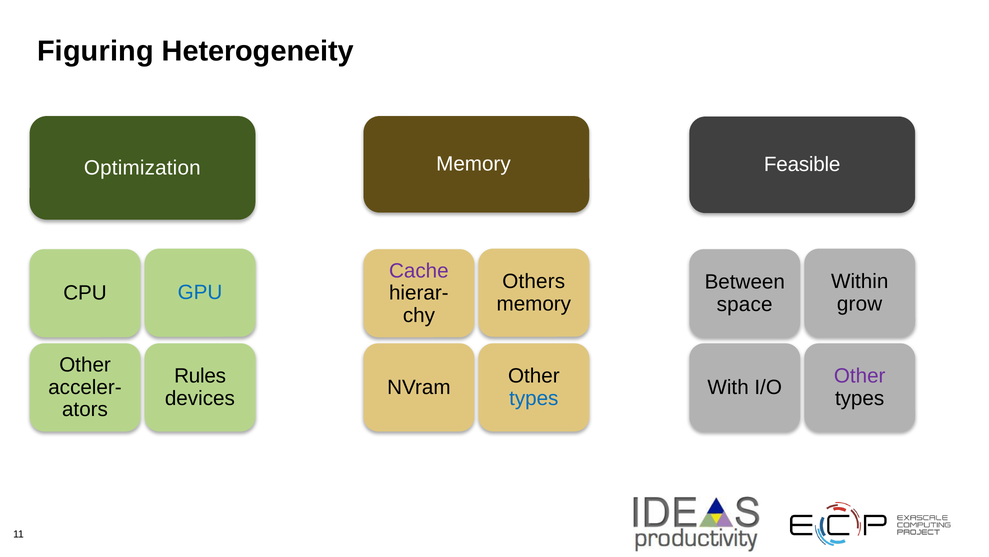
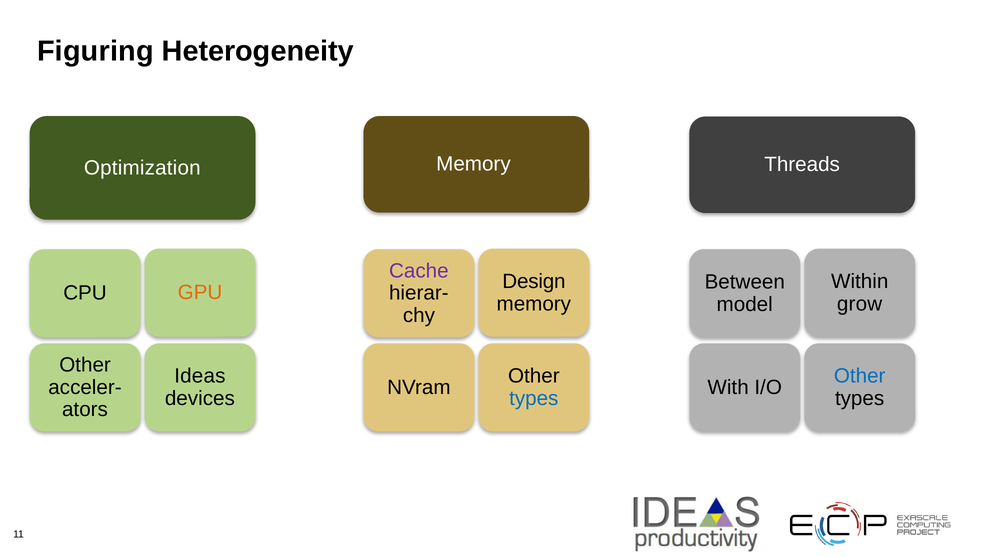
Feasible: Feasible -> Threads
Others: Others -> Design
GPU colour: blue -> orange
space: space -> model
Rules: Rules -> Ideas
Other at (860, 376) colour: purple -> blue
